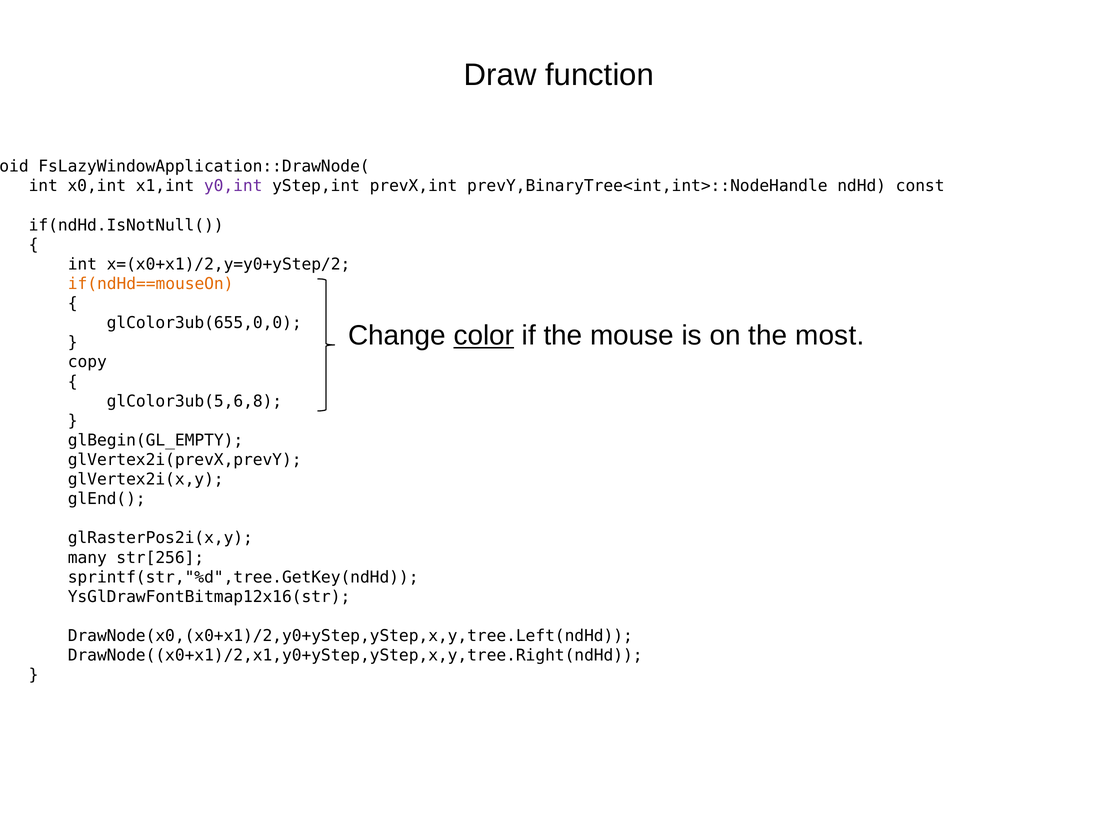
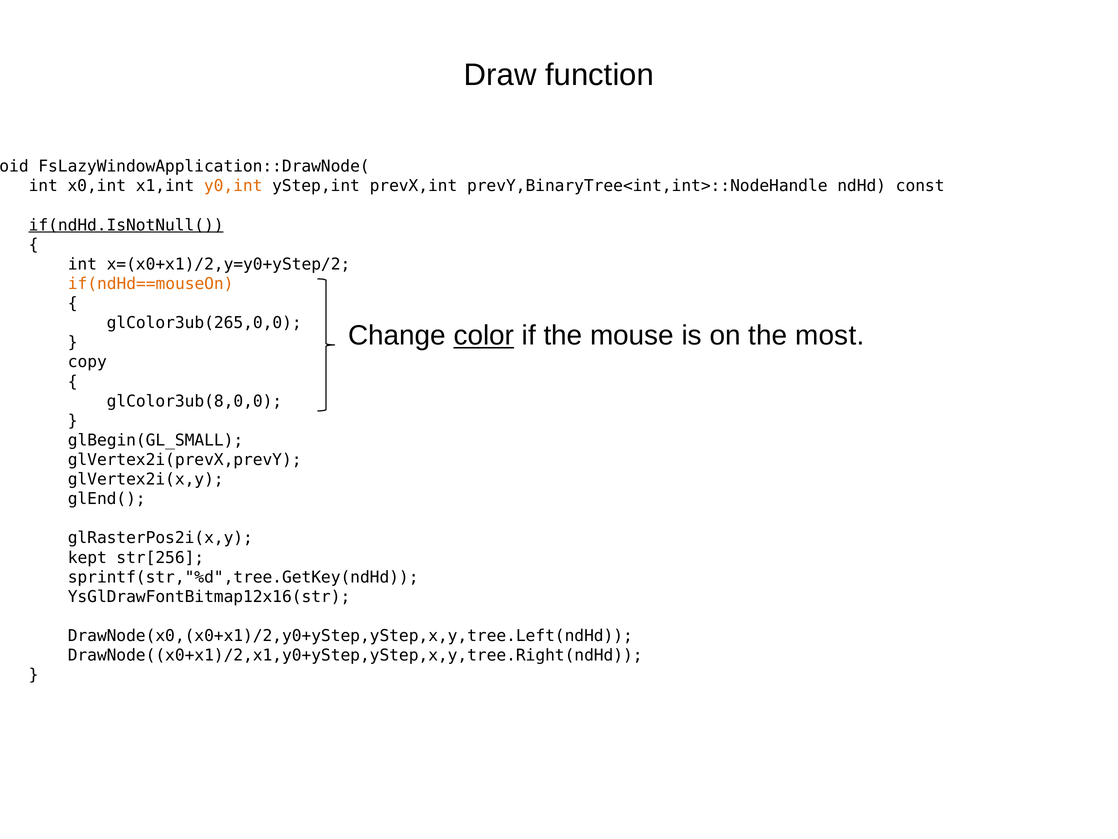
y0,int colour: purple -> orange
if(ndHd.IsNotNull( underline: none -> present
glColor3ub(655,0,0: glColor3ub(655,0,0 -> glColor3ub(265,0,0
glColor3ub(5,6,8: glColor3ub(5,6,8 -> glColor3ub(8,0,0
glBegin(GL_EMPTY: glBegin(GL_EMPTY -> glBegin(GL_SMALL
many: many -> kept
